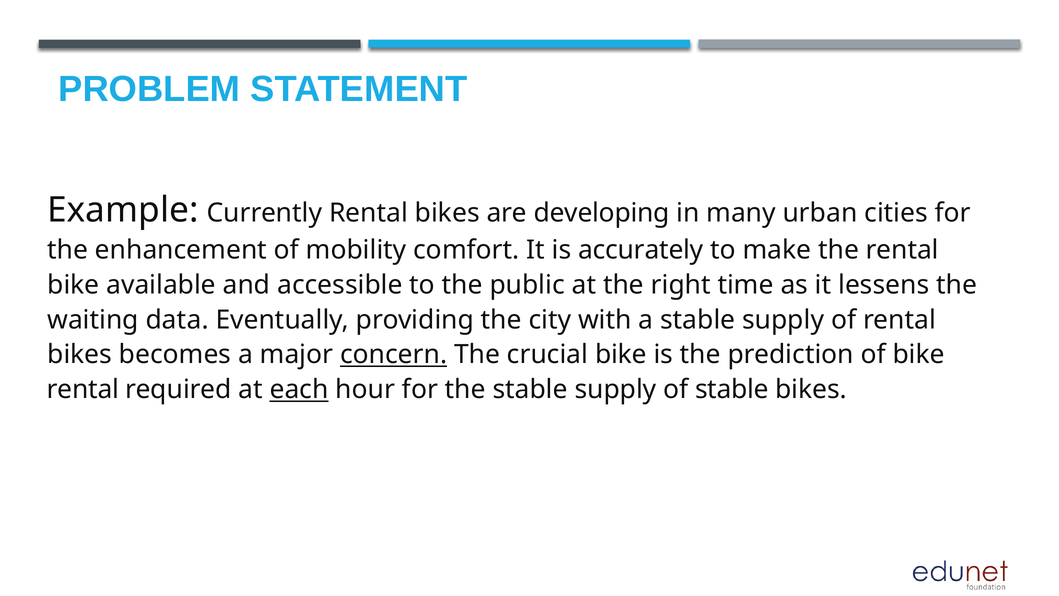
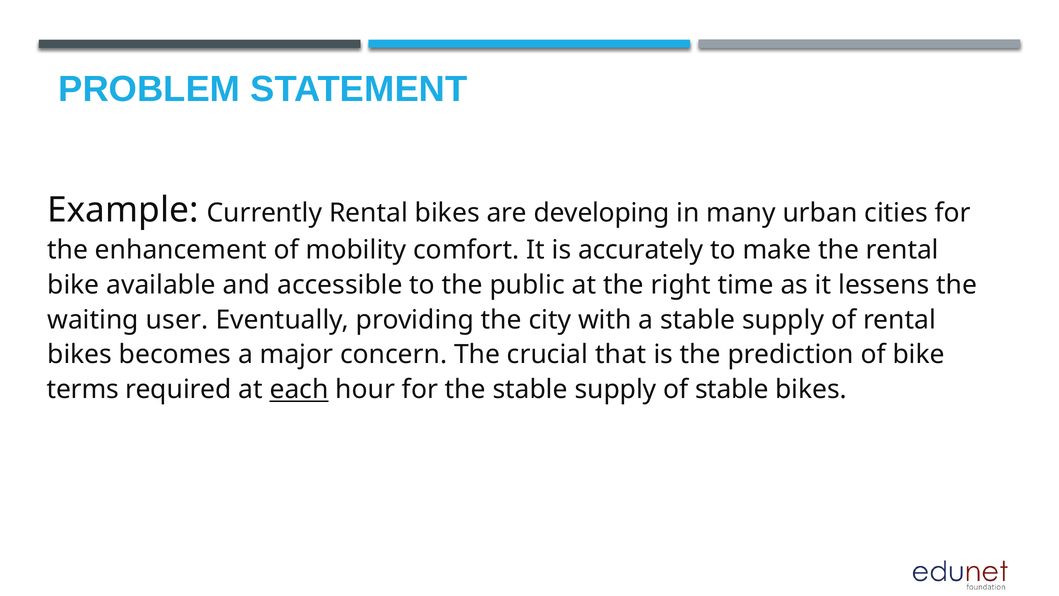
data: data -> user
concern underline: present -> none
crucial bike: bike -> that
rental at (83, 389): rental -> terms
